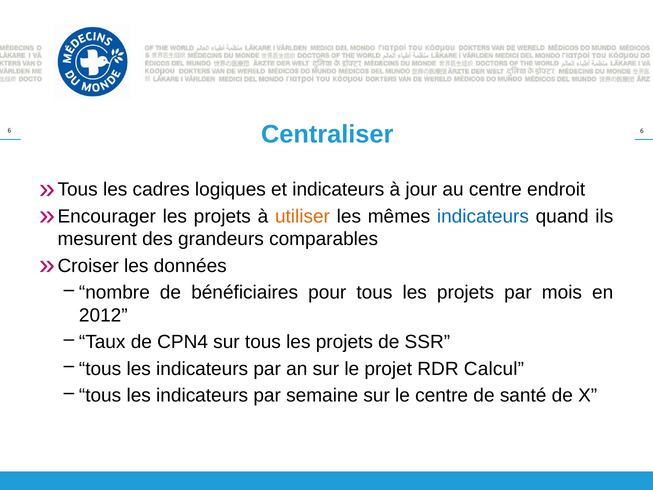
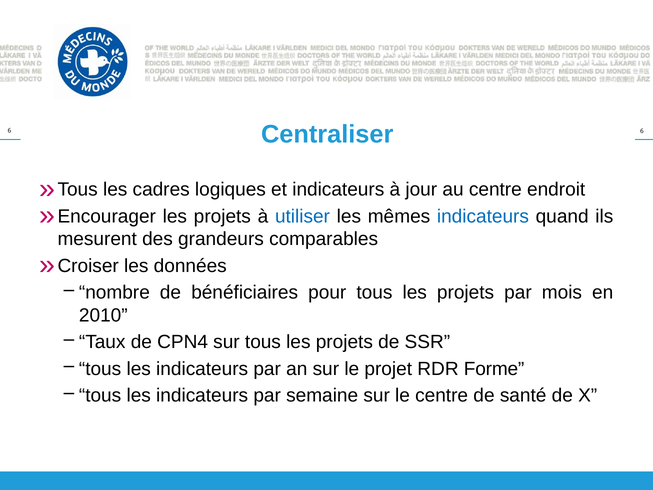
utiliser colour: orange -> blue
2012: 2012 -> 2010
Calcul: Calcul -> Forme
